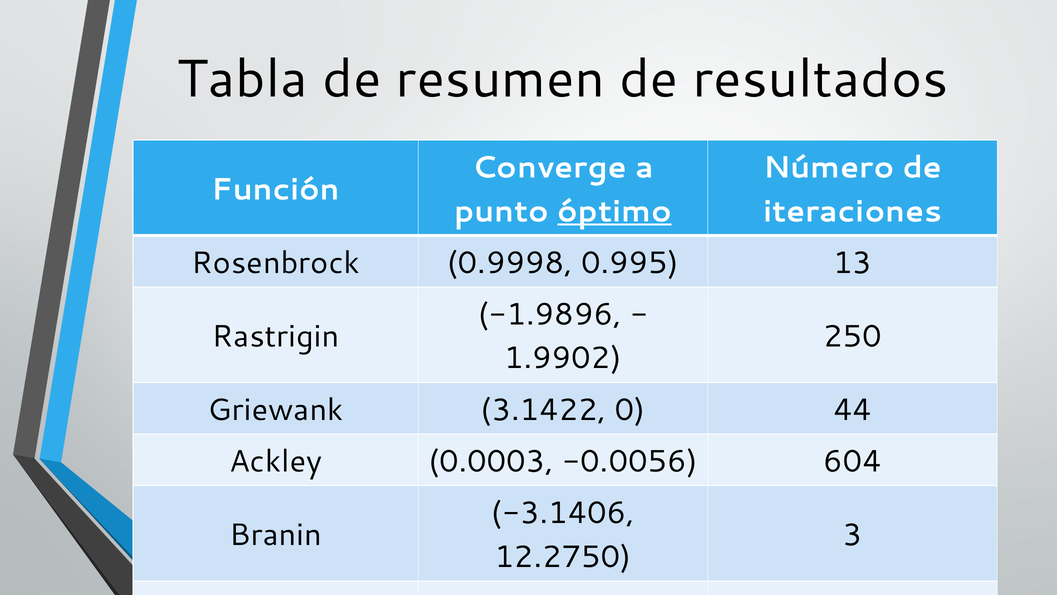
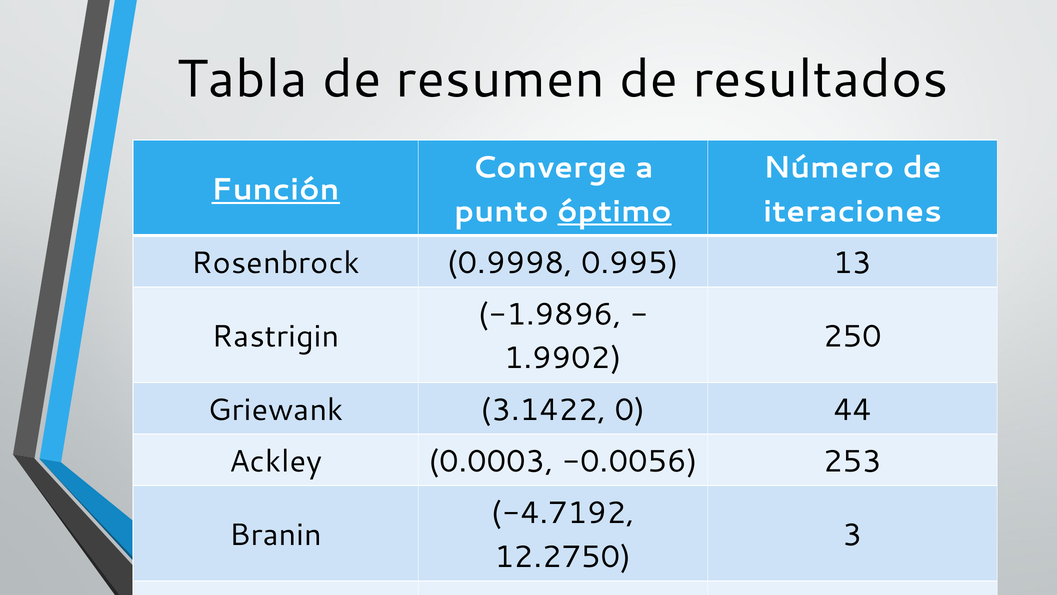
Función underline: none -> present
604: 604 -> 253
-3.1406: -3.1406 -> -4.7192
